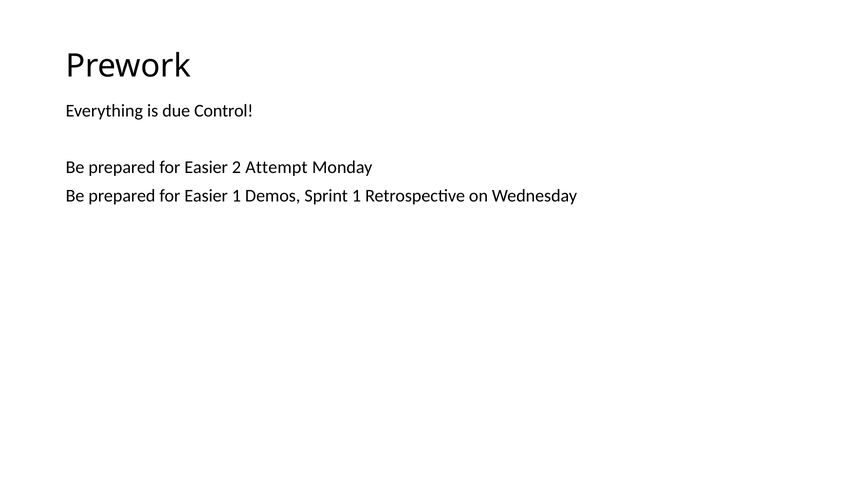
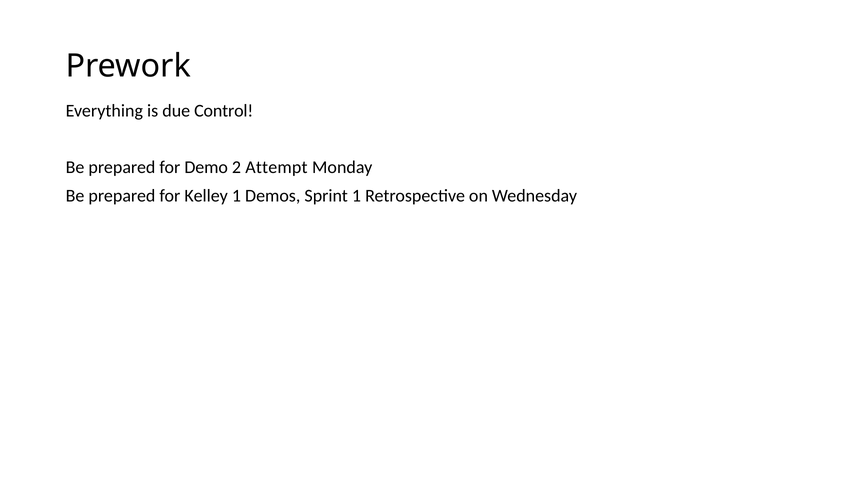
Easier at (206, 167): Easier -> Demo
Easier at (206, 196): Easier -> Kelley
